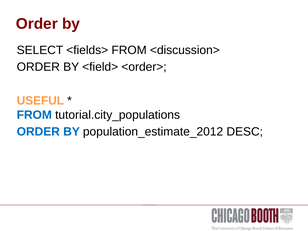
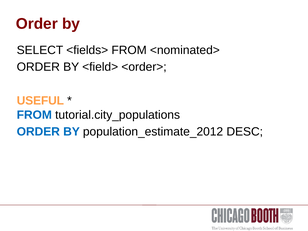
<discussion>: <discussion> -> <nominated>
